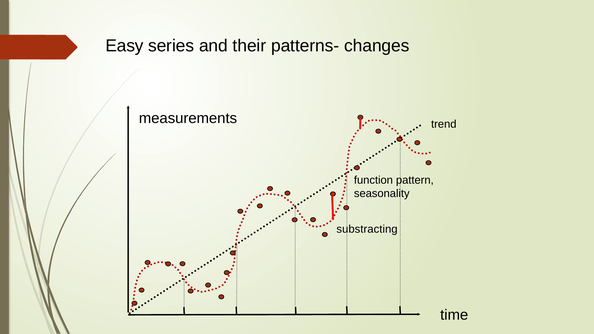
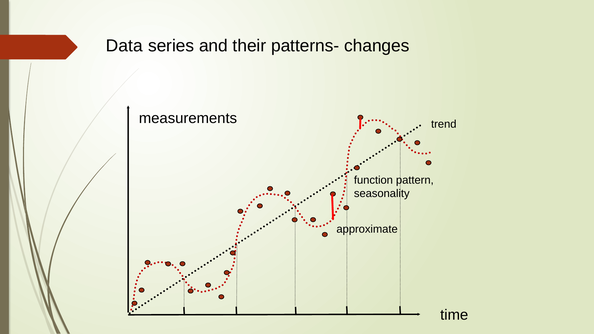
Easy: Easy -> Data
substracting: substracting -> approximate
